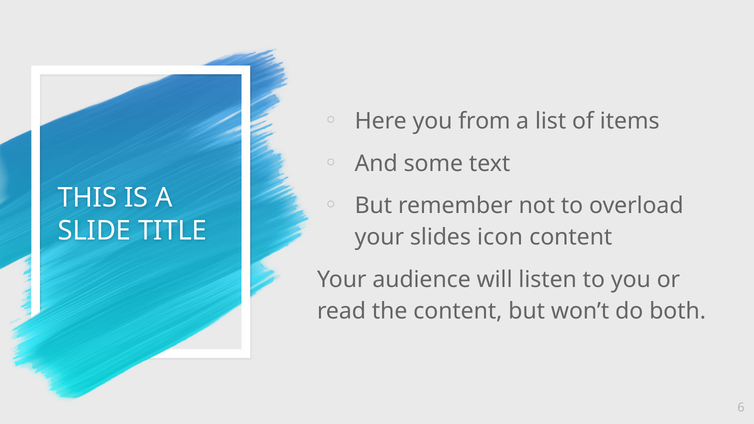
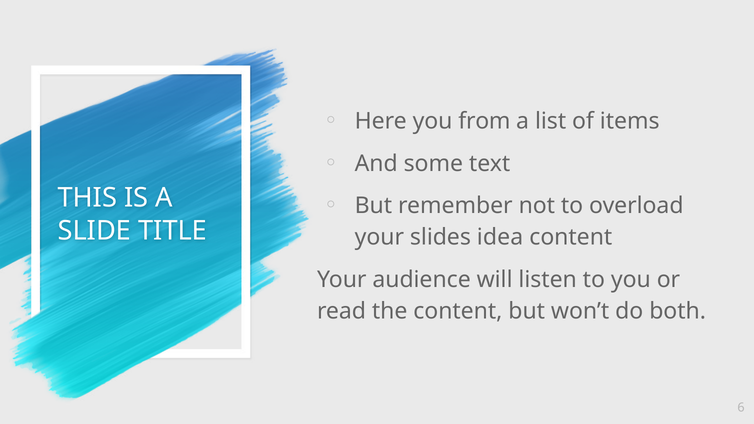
icon: icon -> idea
